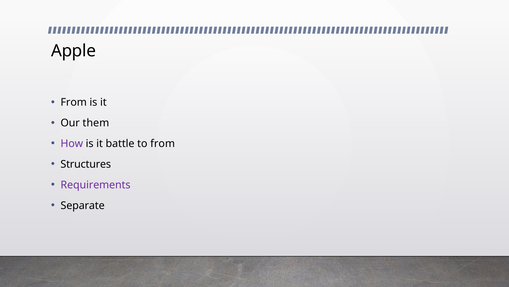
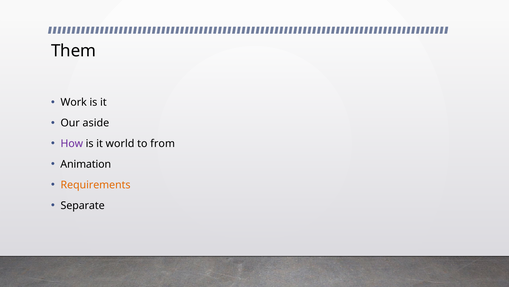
Apple: Apple -> Them
From at (74, 102): From -> Work
them: them -> aside
battle: battle -> world
Structures: Structures -> Animation
Requirements colour: purple -> orange
